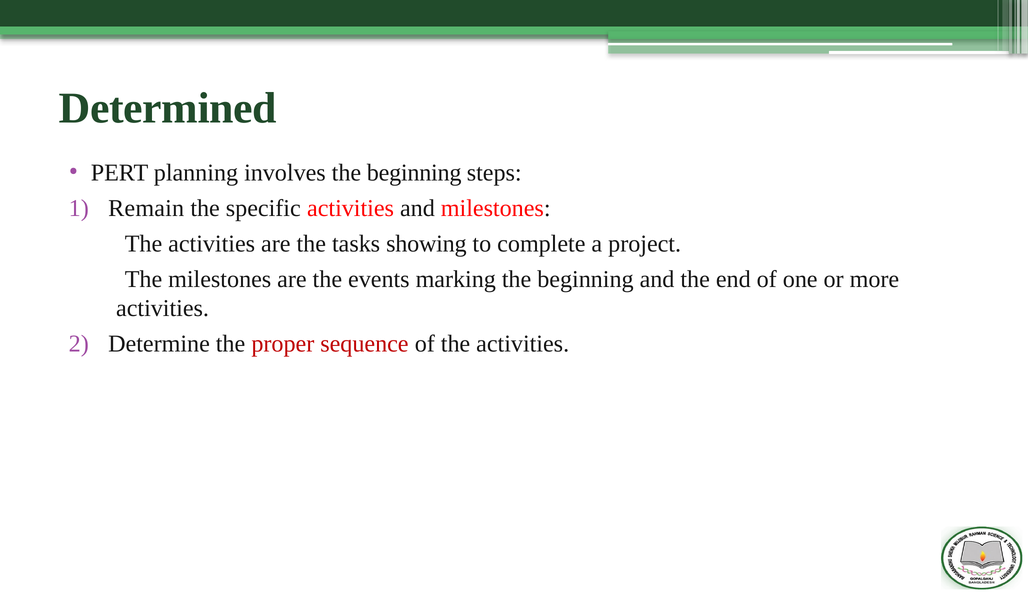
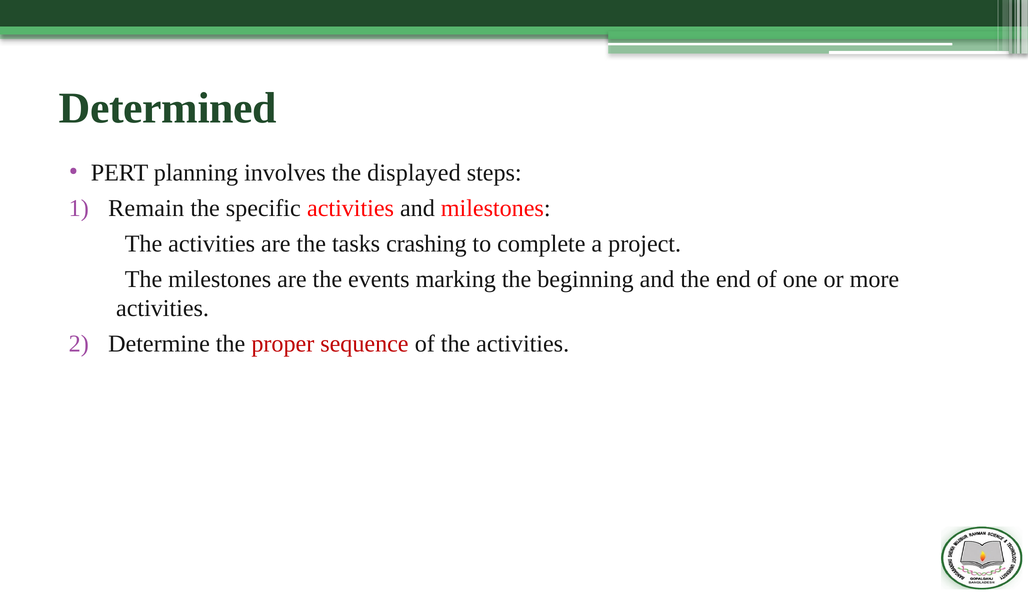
involves the beginning: beginning -> displayed
showing: showing -> crashing
